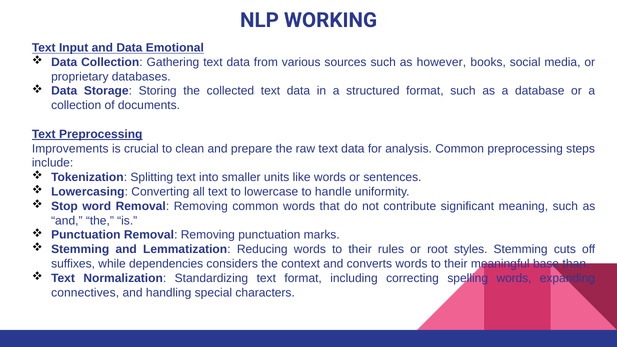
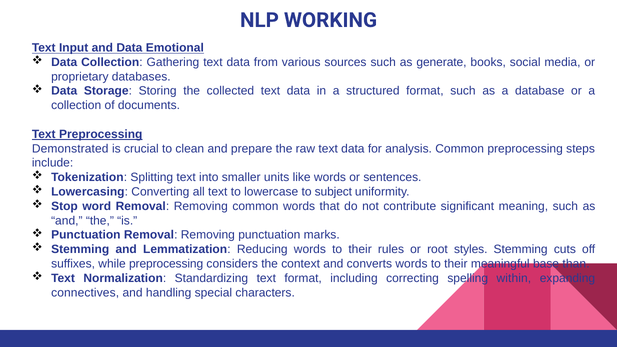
however: however -> generate
Improvements: Improvements -> Demonstrated
handle: handle -> subject
while dependencies: dependencies -> preprocessing
spelling words: words -> within
